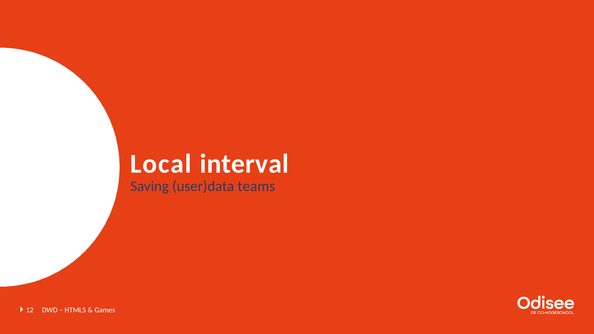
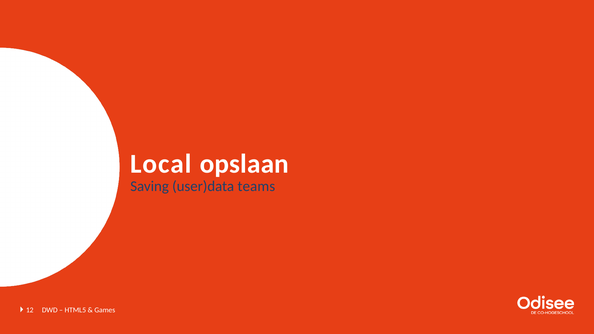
interval: interval -> opslaan
